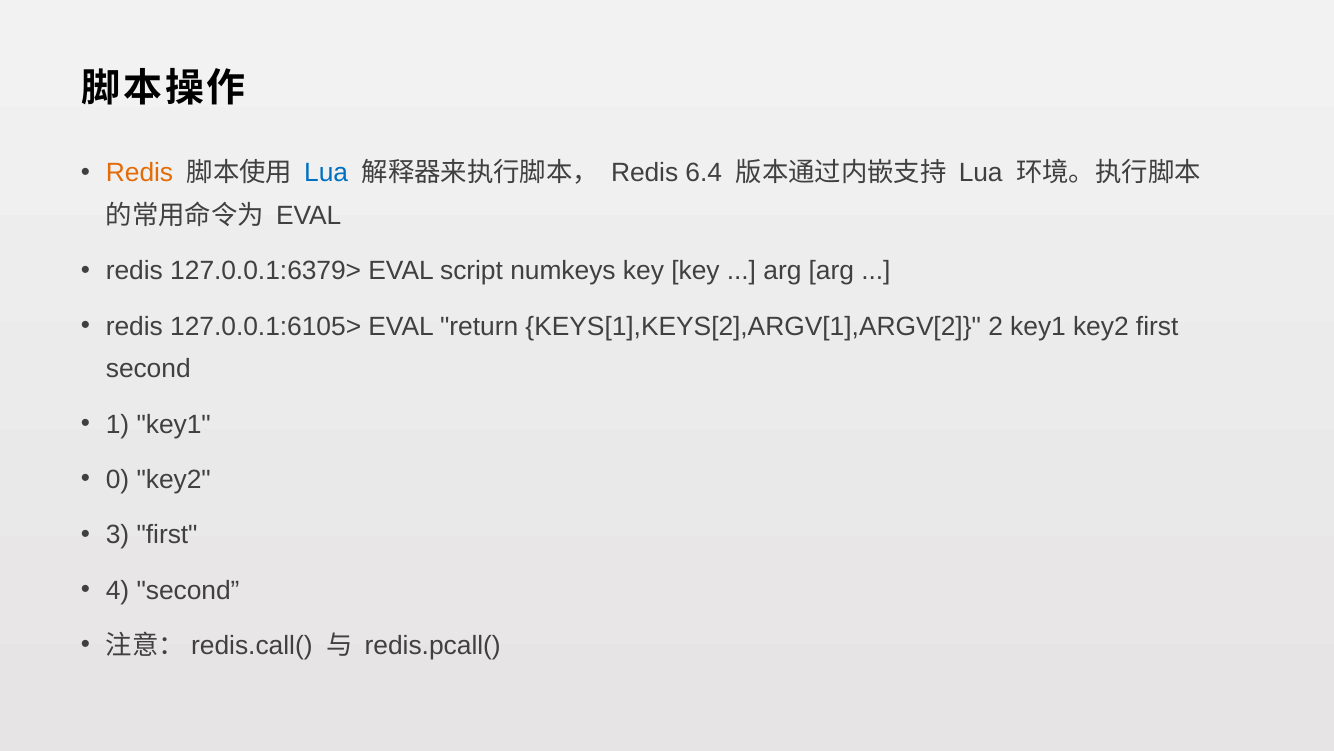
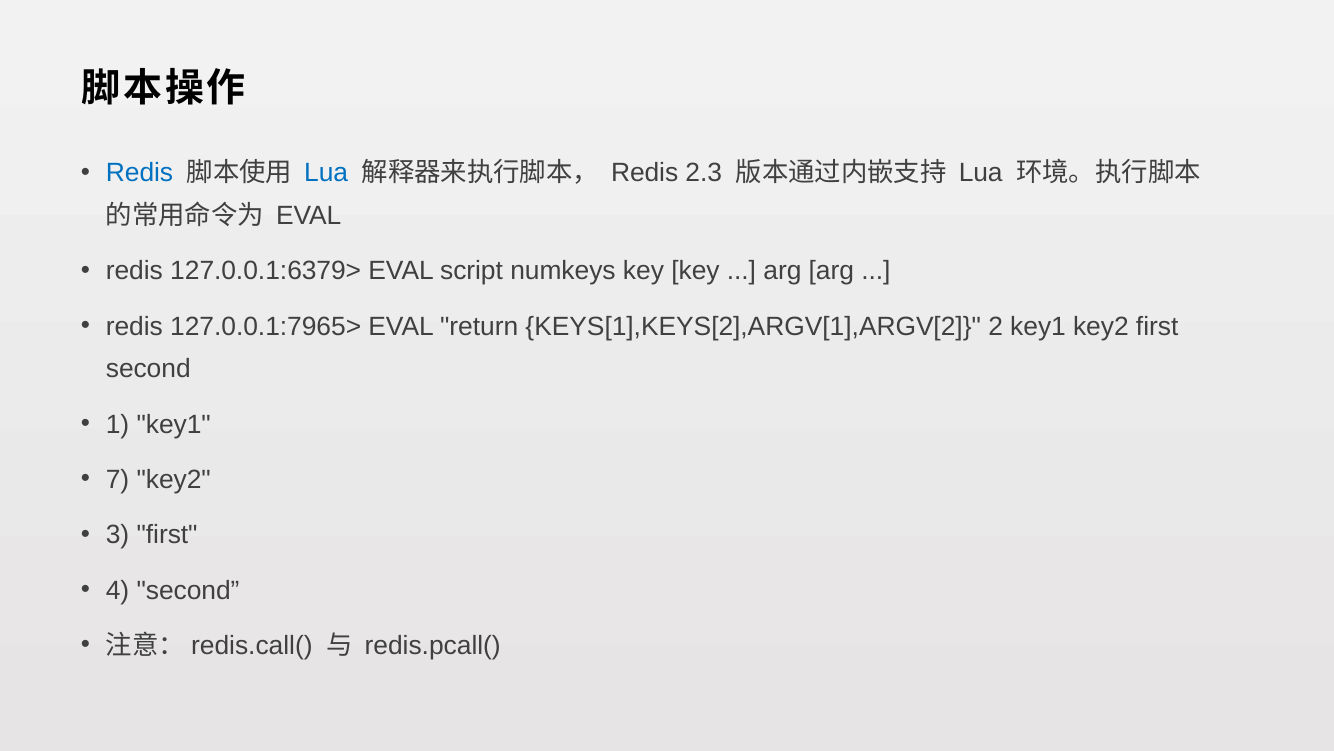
Redis at (140, 173) colour: orange -> blue
6.4: 6.4 -> 2.3
127.0.0.1:6105>: 127.0.0.1:6105> -> 127.0.0.1:7965>
0: 0 -> 7
